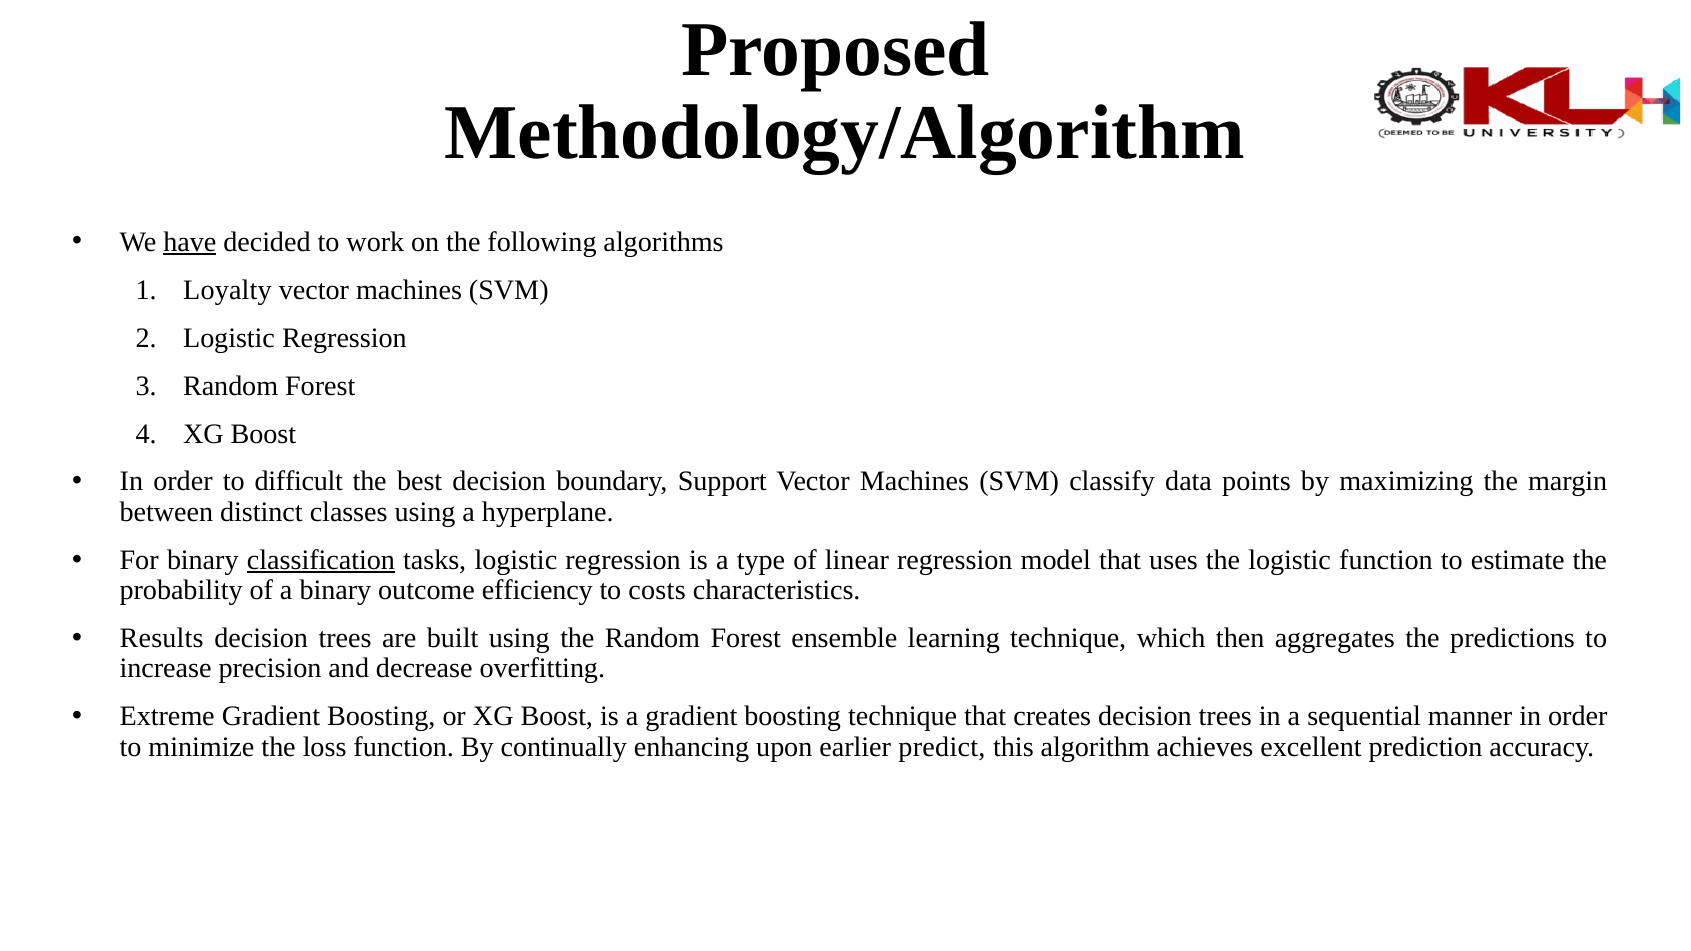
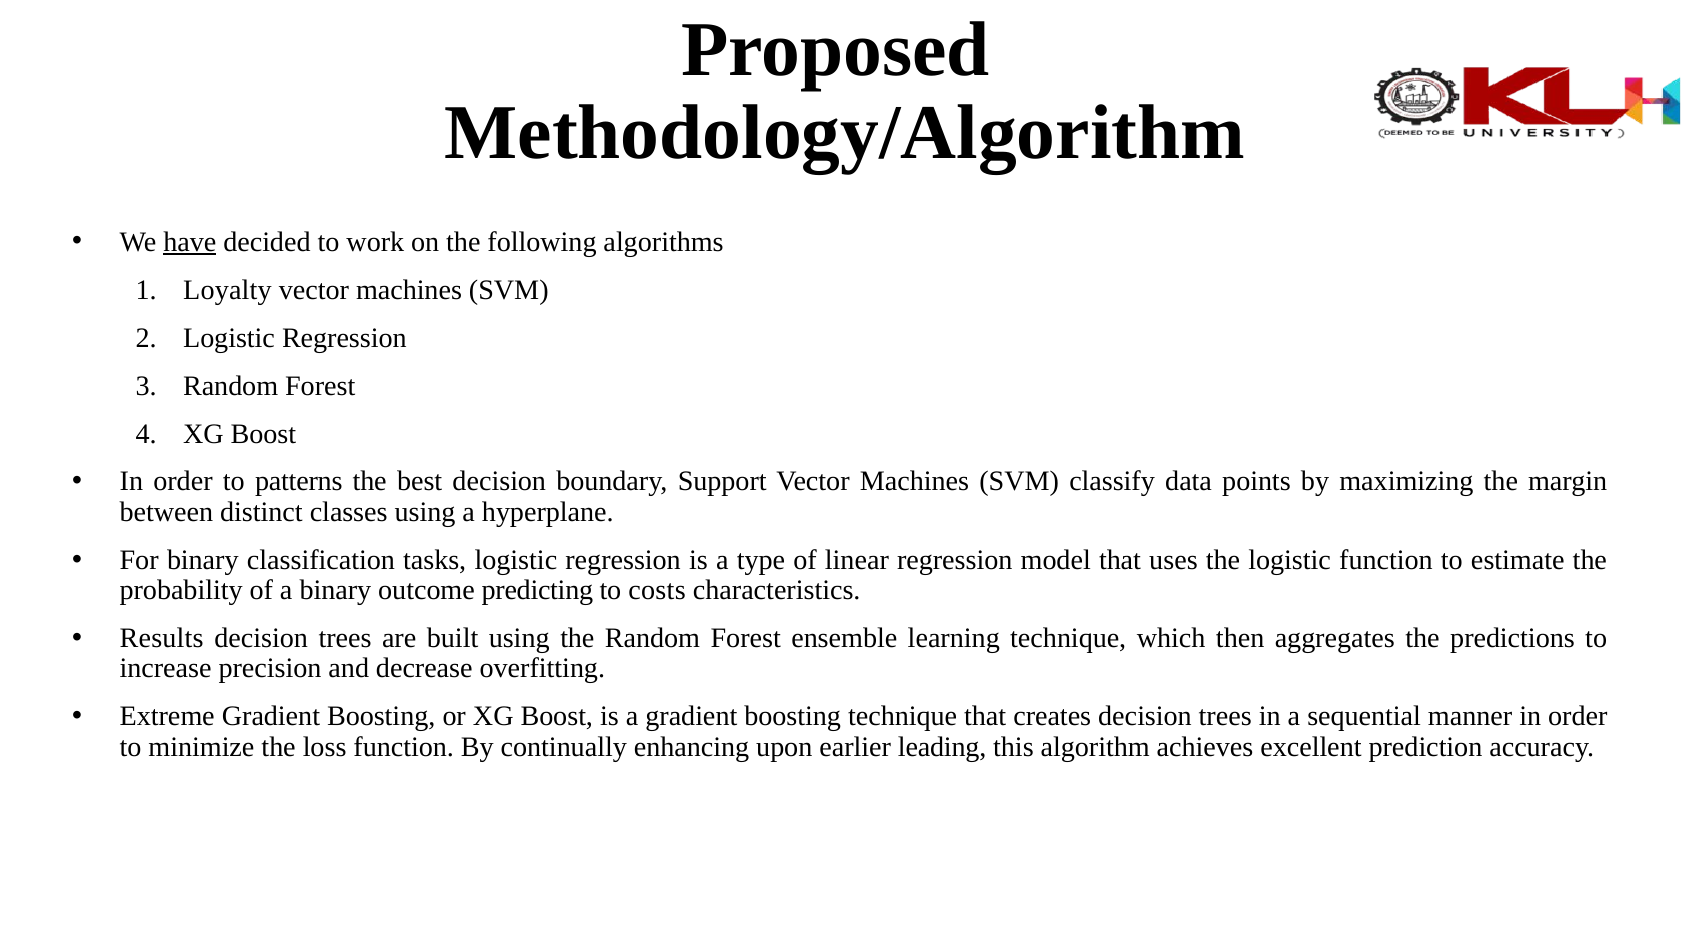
difficult: difficult -> patterns
classification underline: present -> none
efficiency: efficiency -> predicting
predict: predict -> leading
